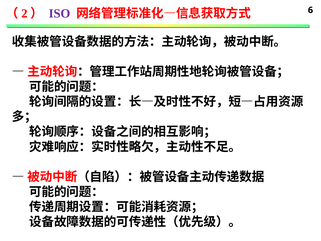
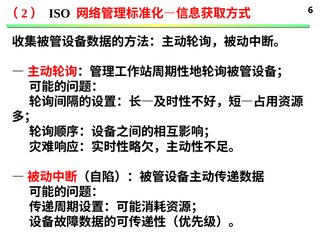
ISO colour: purple -> black
